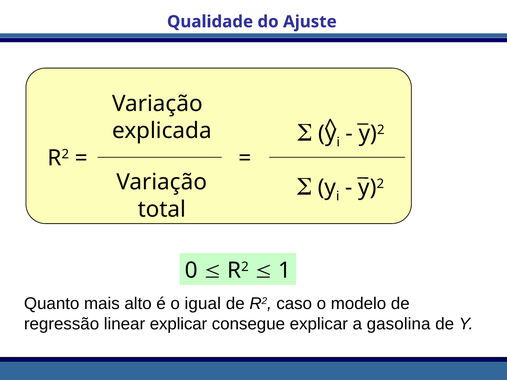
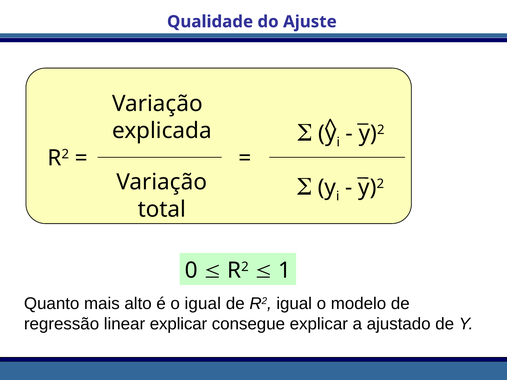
R2 caso: caso -> igual
gasolina: gasolina -> ajustado
